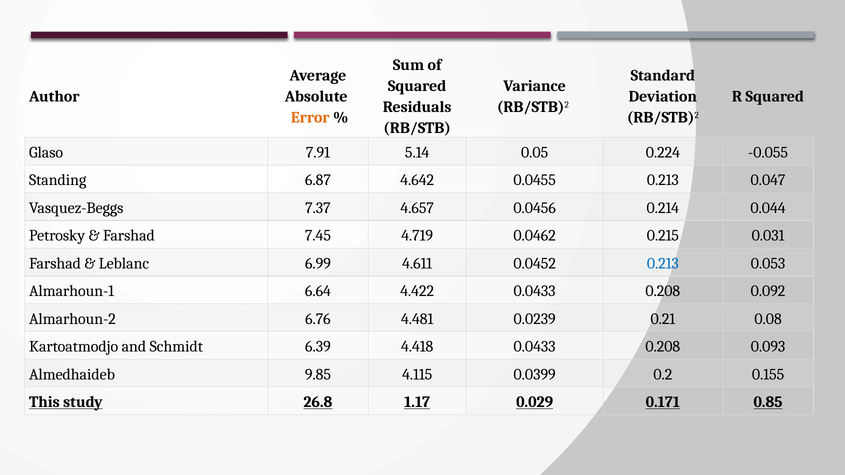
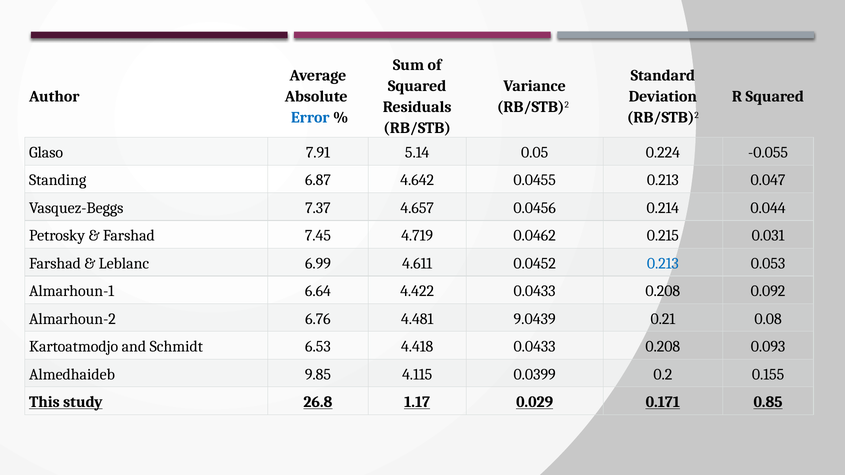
Error colour: orange -> blue
0.0239: 0.0239 -> 9.0439
6.39: 6.39 -> 6.53
